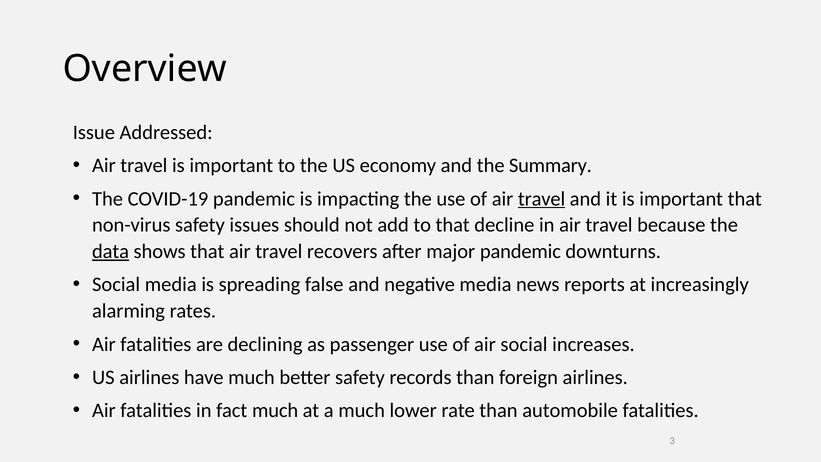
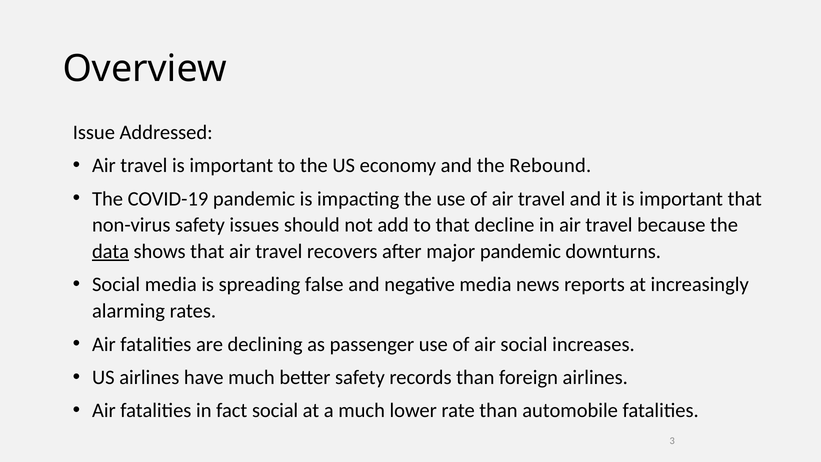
Summary: Summary -> Rebound
travel at (542, 199) underline: present -> none
fact much: much -> social
